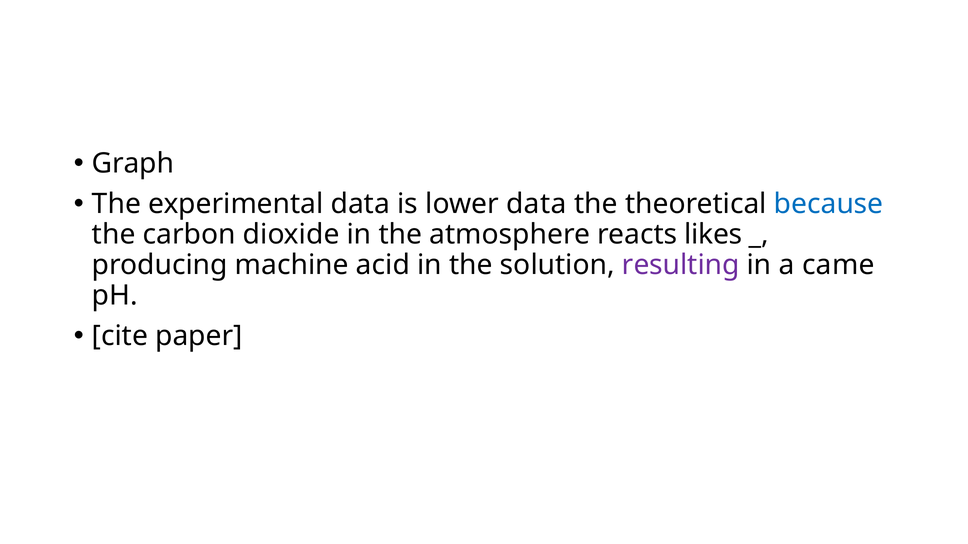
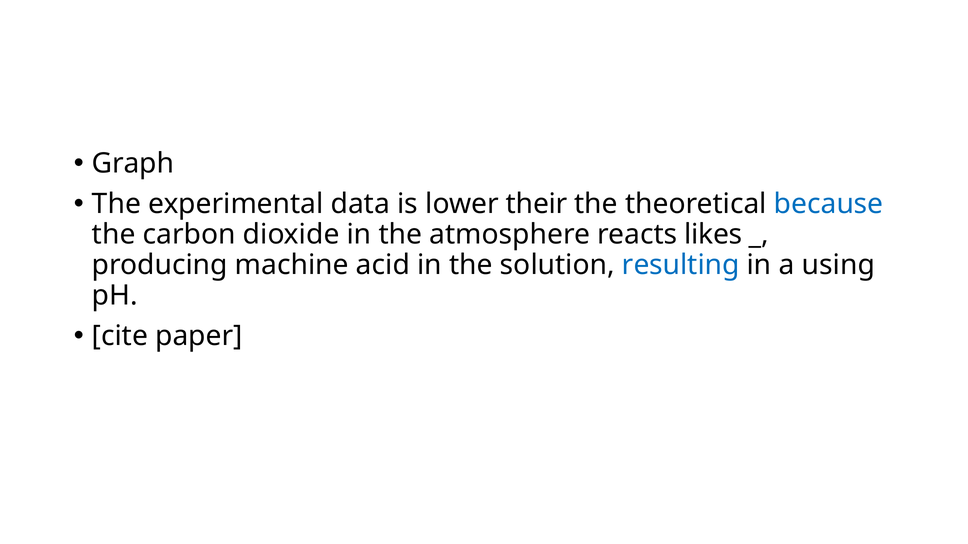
lower data: data -> their
resulting colour: purple -> blue
came: came -> using
